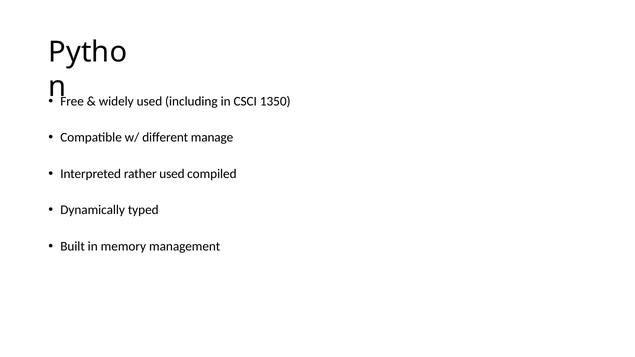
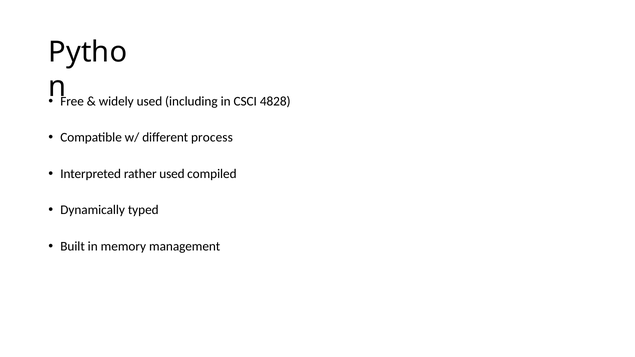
1350: 1350 -> 4828
manage: manage -> process
